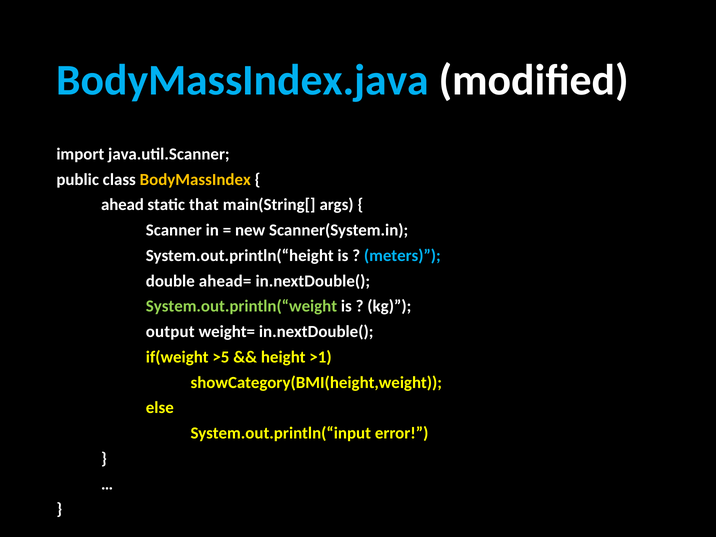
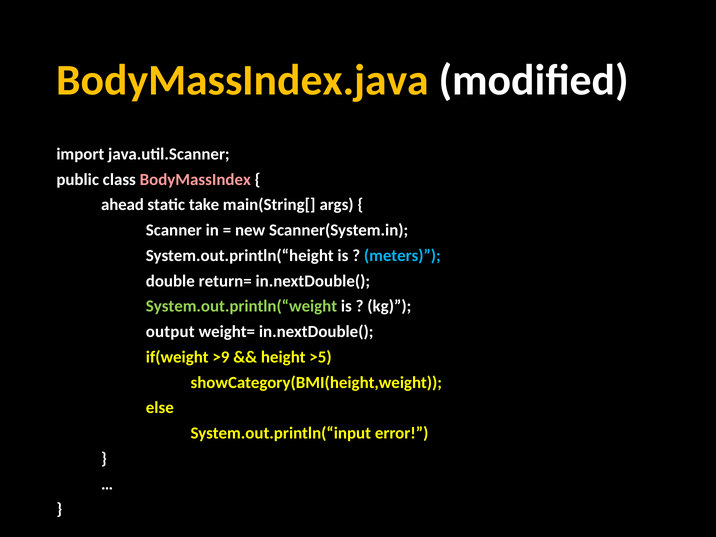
BodyMassIndex.java colour: light blue -> yellow
BodyMassIndex colour: yellow -> pink
that: that -> take
ahead=: ahead= -> return=
>5: >5 -> >9
>1: >1 -> >5
